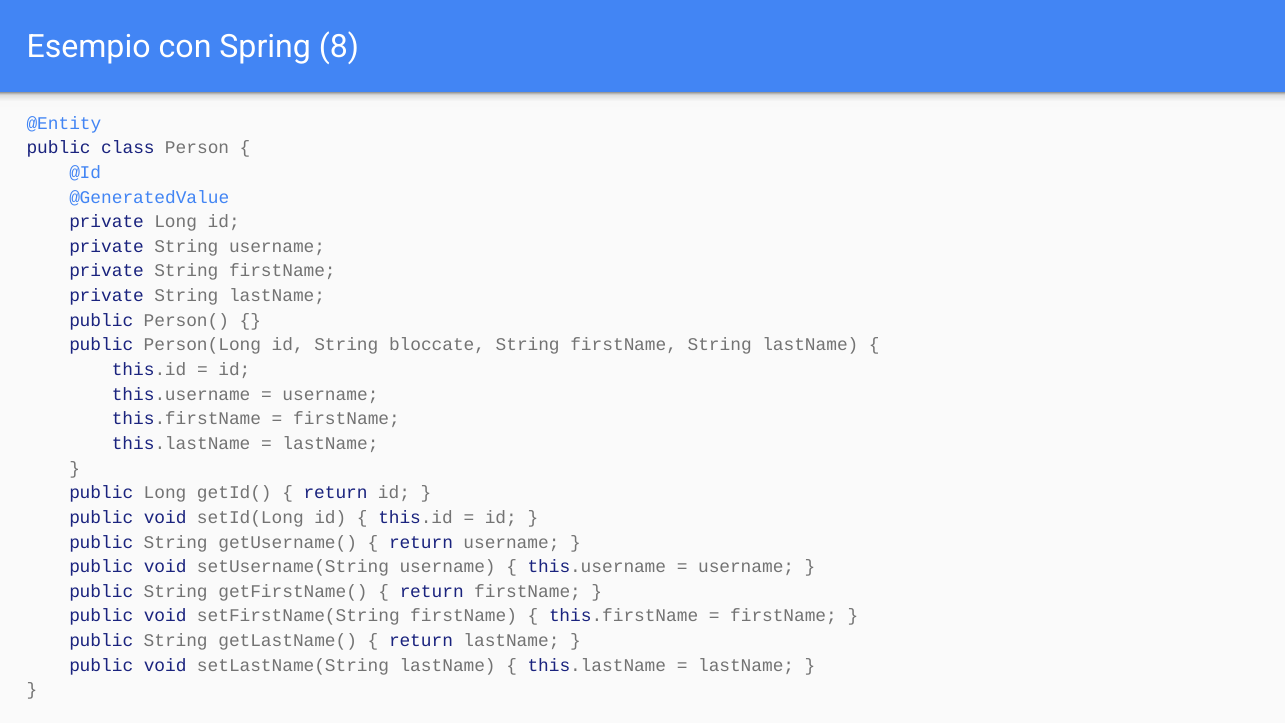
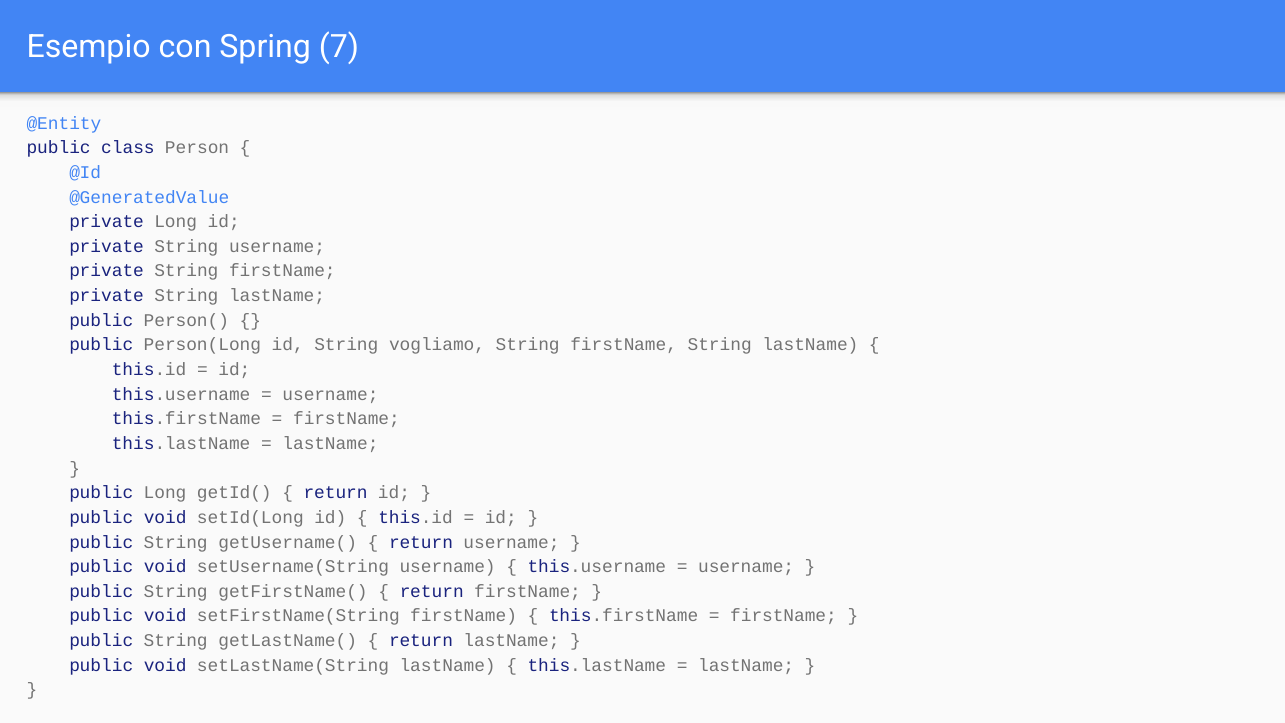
8: 8 -> 7
bloccate: bloccate -> vogliamo
